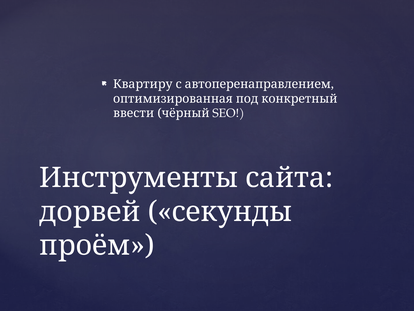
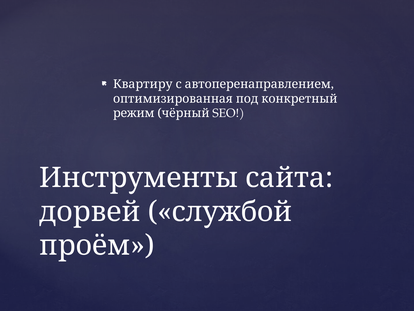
ввести: ввести -> режим
секунды: секунды -> службой
